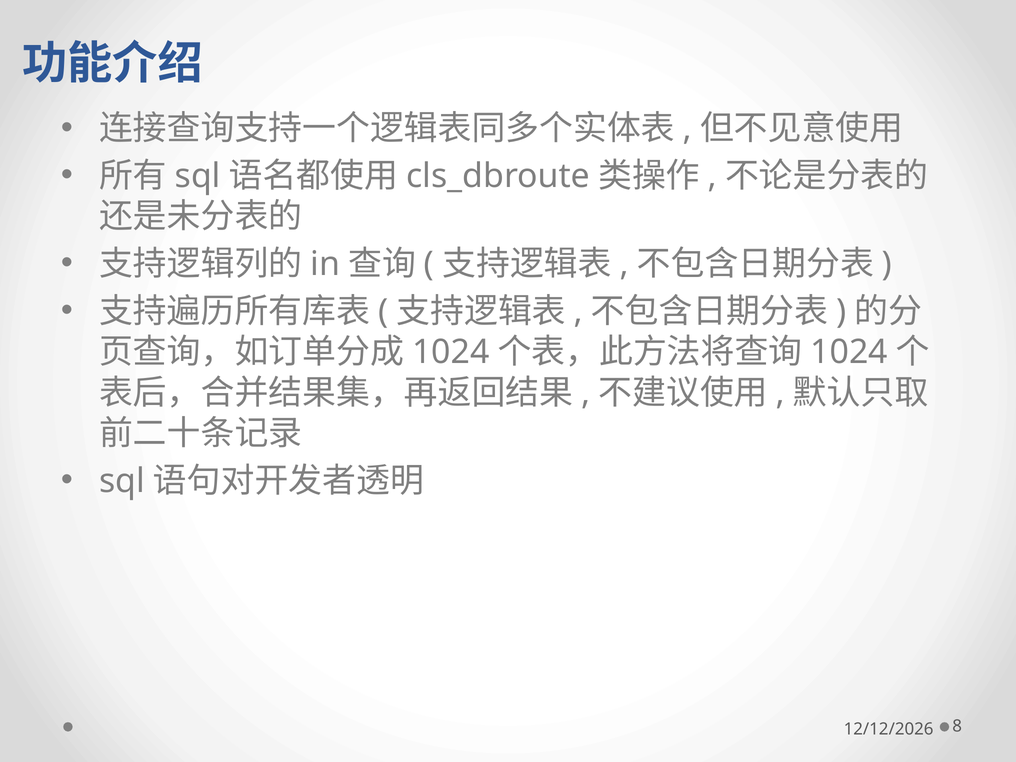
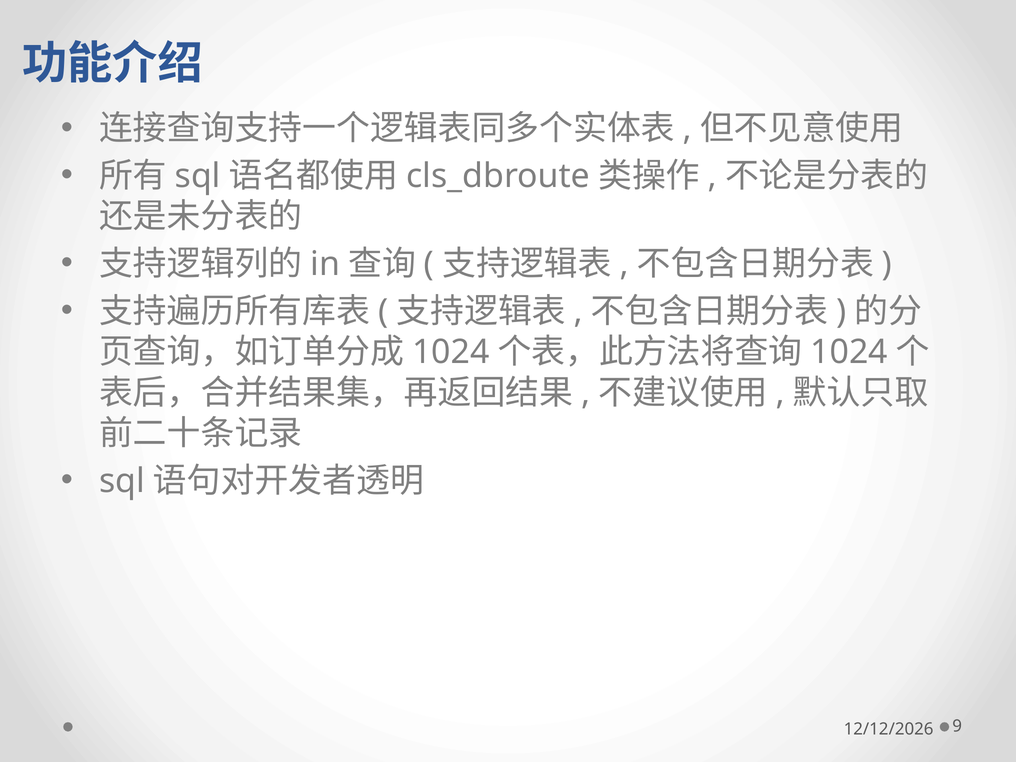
8: 8 -> 9
